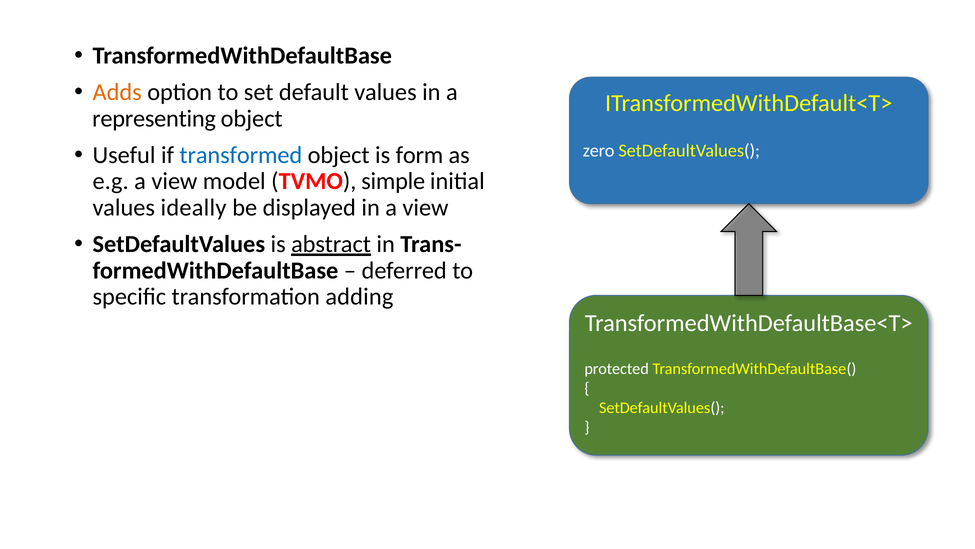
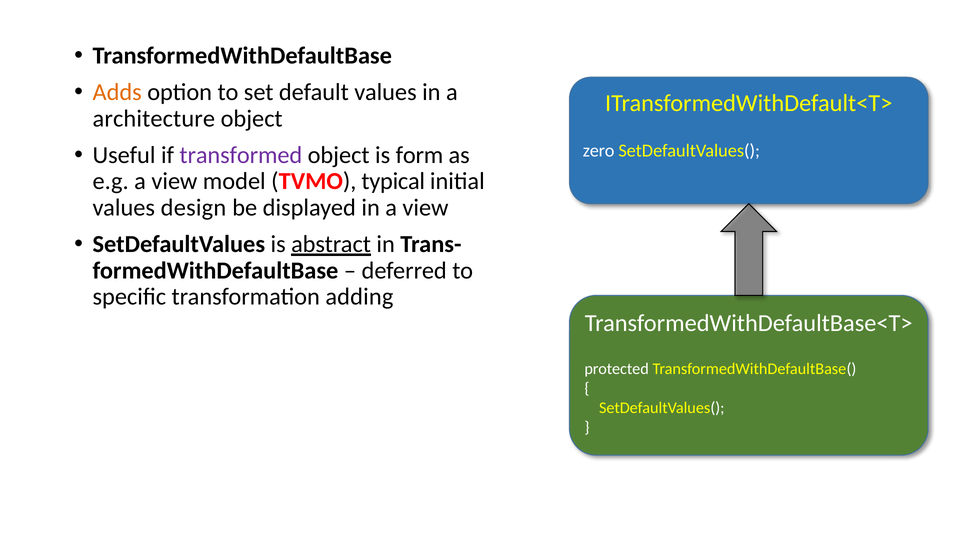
representing: representing -> architecture
transformed colour: blue -> purple
simple: simple -> typical
ideally: ideally -> design
